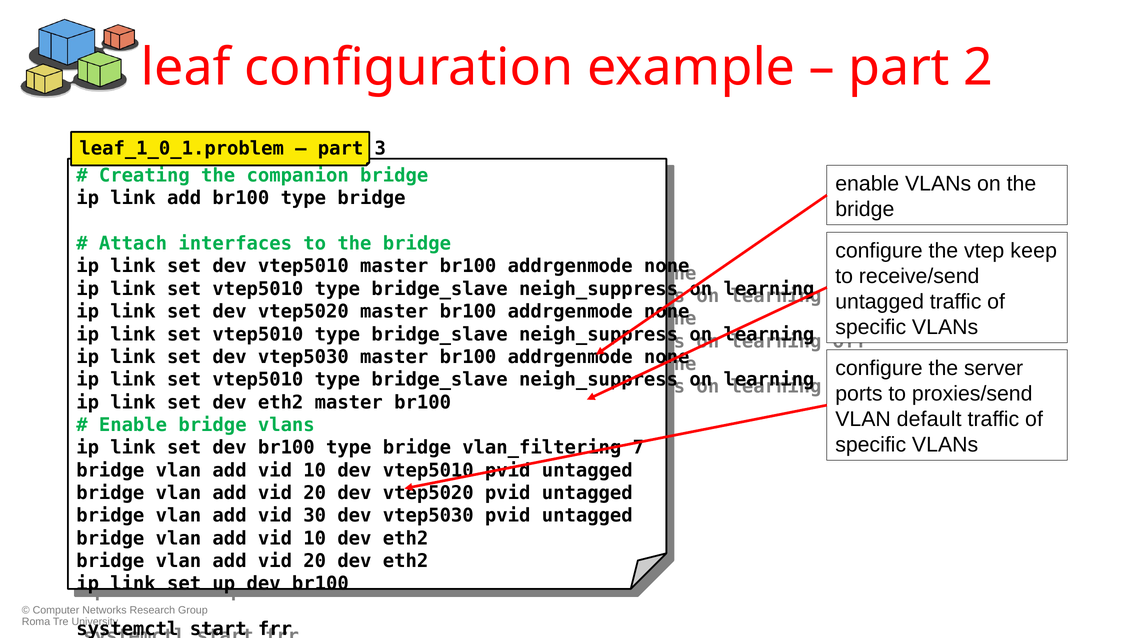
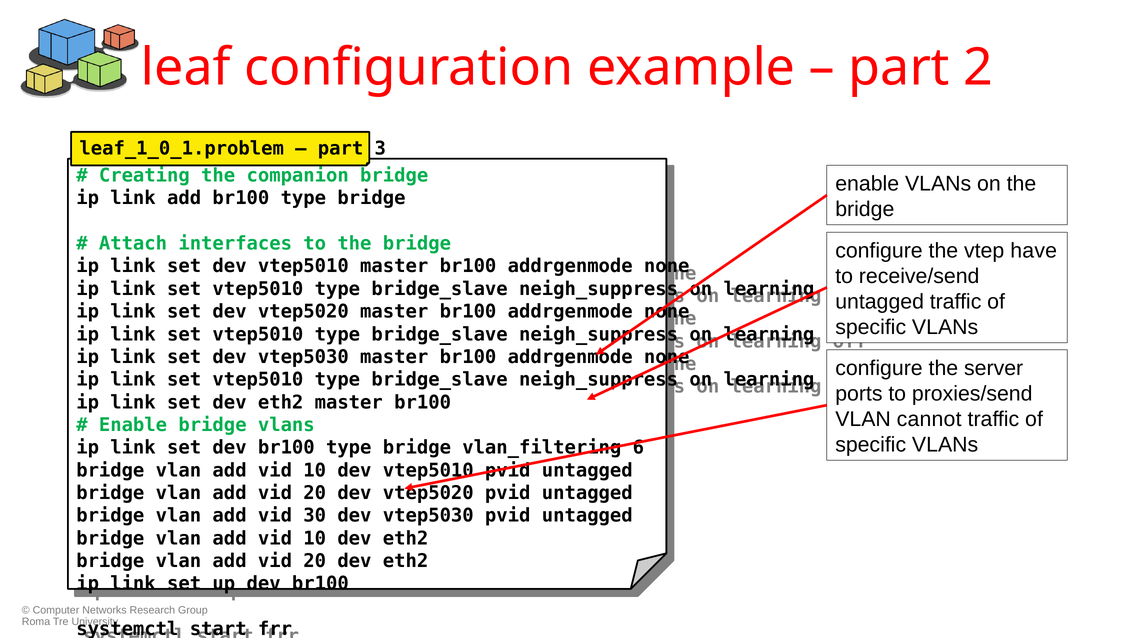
keep: keep -> have
default: default -> cannot
7: 7 -> 6
